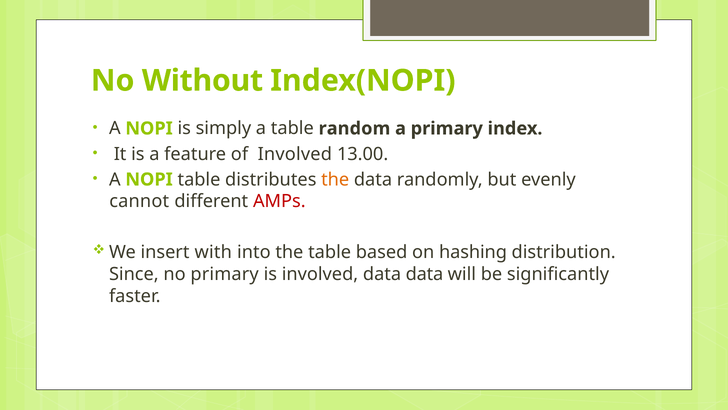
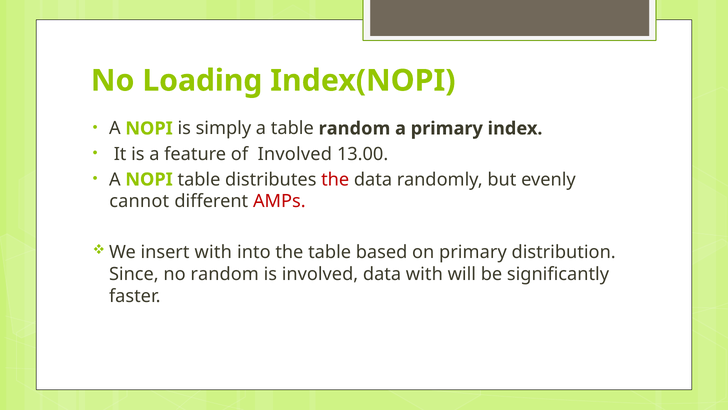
Without: Without -> Loading
the at (335, 179) colour: orange -> red
on hashing: hashing -> primary
no primary: primary -> random
data data: data -> with
